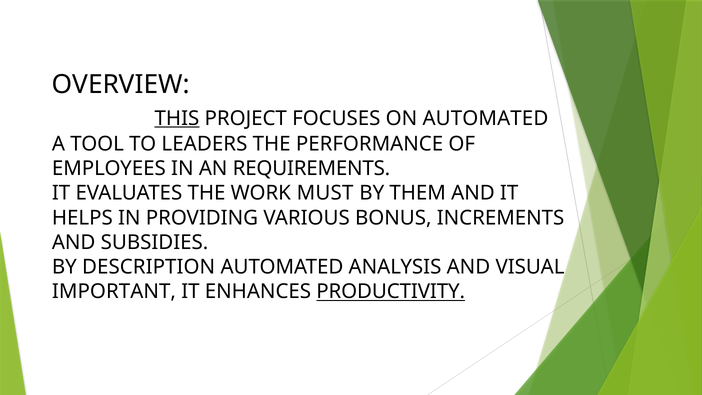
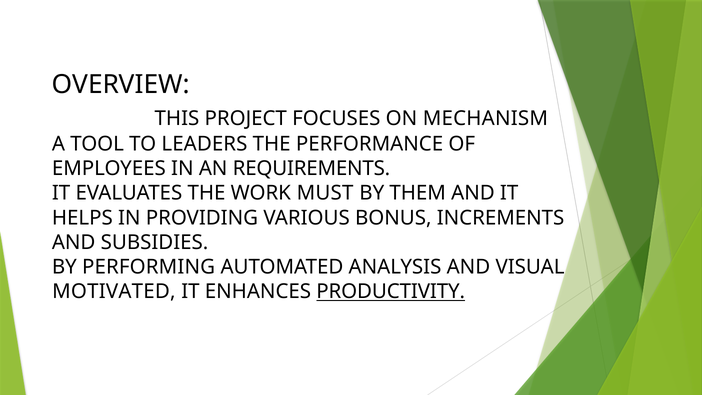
THIS underline: present -> none
ON AUTOMATED: AUTOMATED -> MECHANISM
DESCRIPTION: DESCRIPTION -> PERFORMING
IMPORTANT: IMPORTANT -> MOTIVATED
